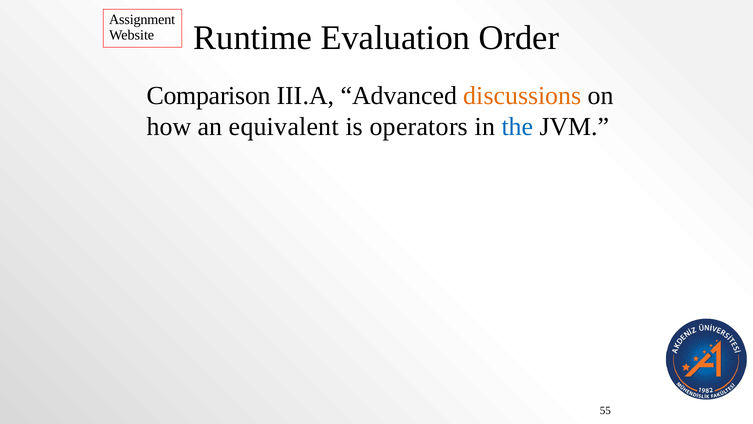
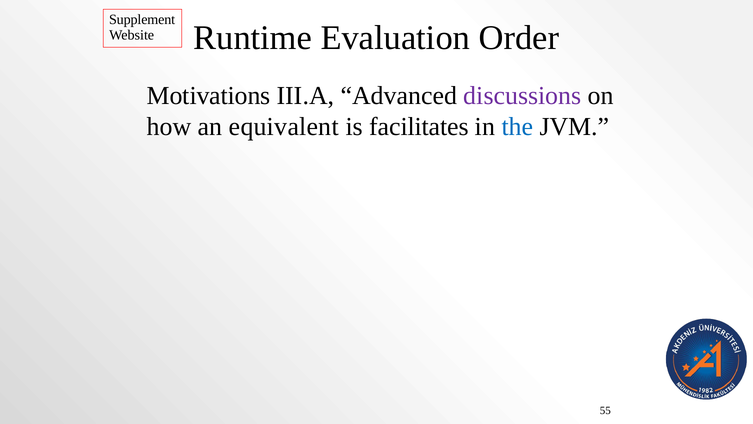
Assignment: Assignment -> Supplement
Comparison: Comparison -> Motivations
discussions colour: orange -> purple
operators: operators -> facilitates
